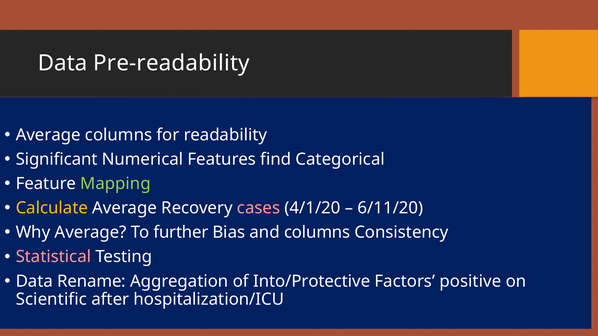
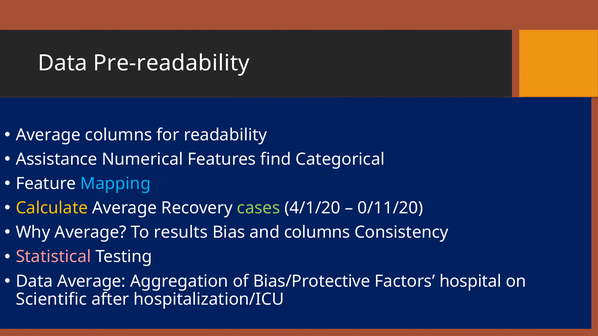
Significant: Significant -> Assistance
Mapping colour: light green -> light blue
cases colour: pink -> light green
6/11/20: 6/11/20 -> 0/11/20
further: further -> results
Data Rename: Rename -> Average
Into/Protective: Into/Protective -> Bias/Protective
positive: positive -> hospital
